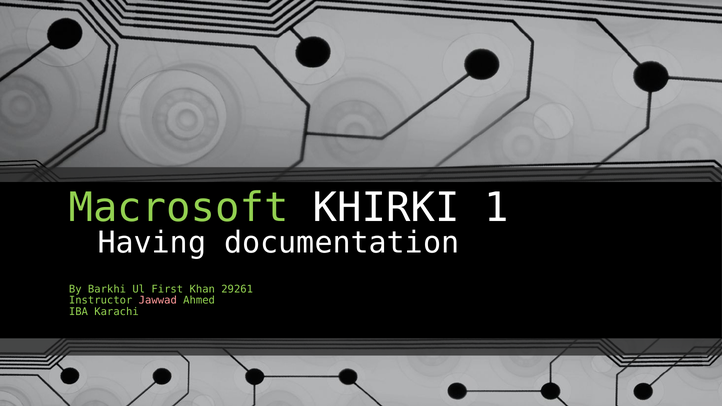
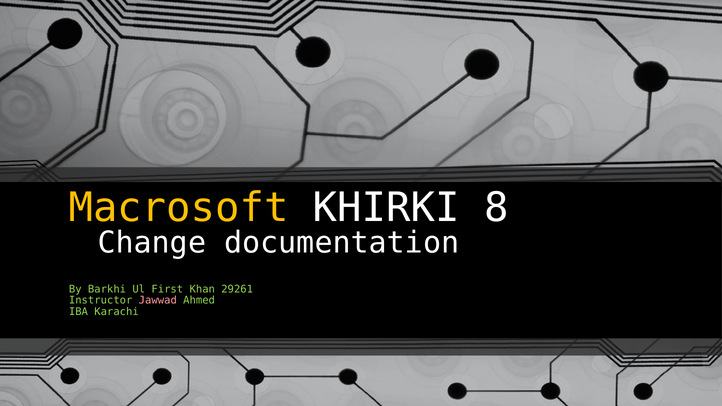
Macrosoft colour: light green -> yellow
1: 1 -> 8
Having: Having -> Change
